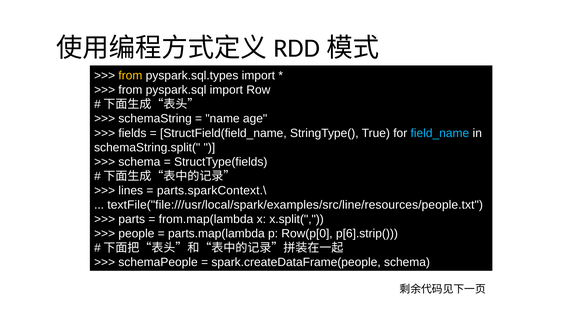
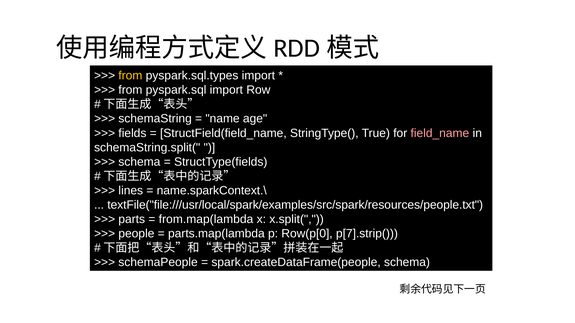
field_name colour: light blue -> pink
parts.sparkContext.\: parts.sparkContext.\ -> name.sparkContext.\
textFile("file:///usr/local/spark/examples/src/line/resources/people.txt: textFile("file:///usr/local/spark/examples/src/line/resources/people.txt -> textFile("file:///usr/local/spark/examples/src/spark/resources/people.txt
p[6].strip(: p[6].strip( -> p[7].strip(
